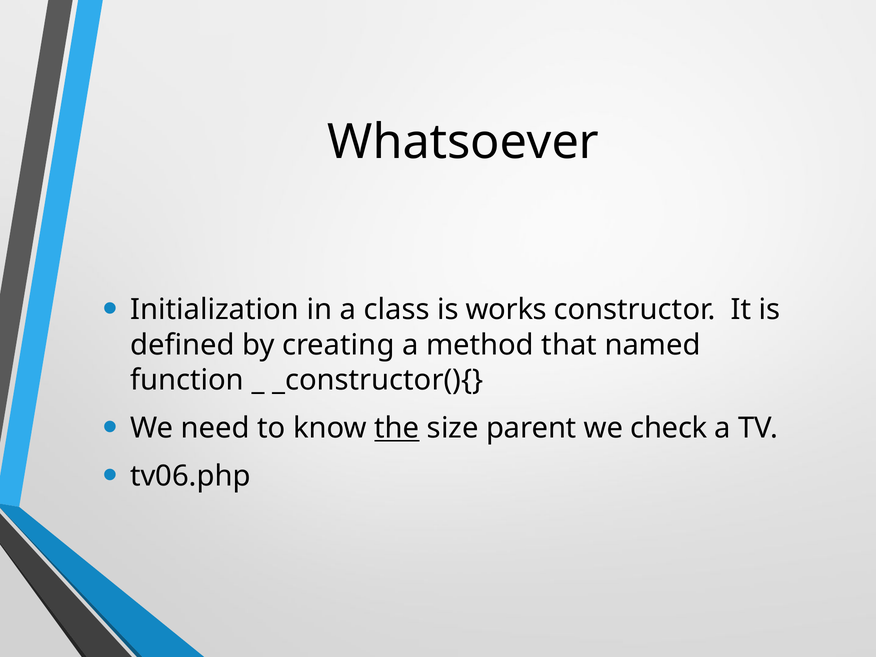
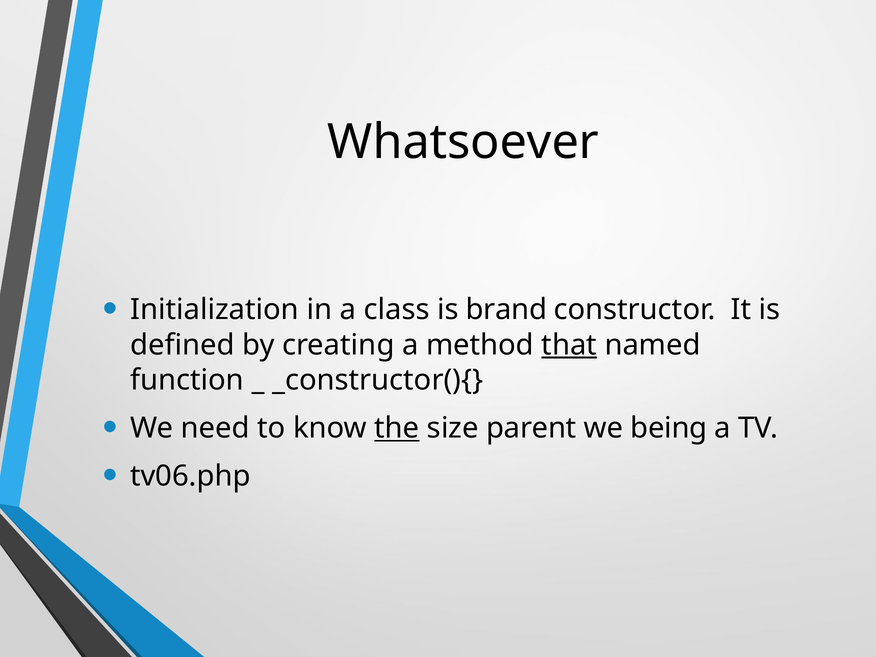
works: works -> brand
that underline: none -> present
check: check -> being
